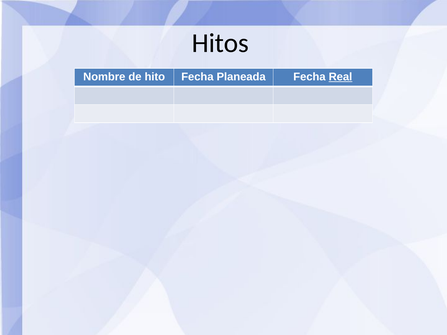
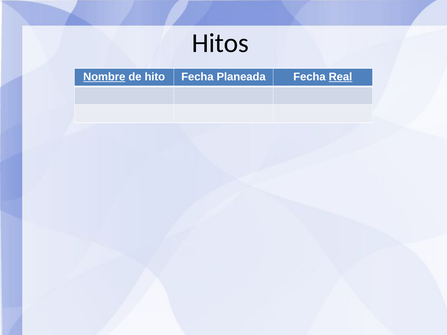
Nombre underline: none -> present
